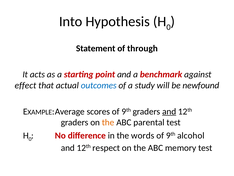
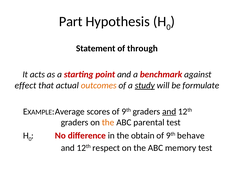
Into: Into -> Part
outcomes colour: blue -> orange
study underline: none -> present
newfound: newfound -> formulate
words: words -> obtain
alcohol: alcohol -> behave
